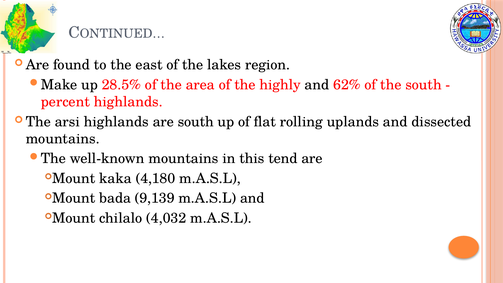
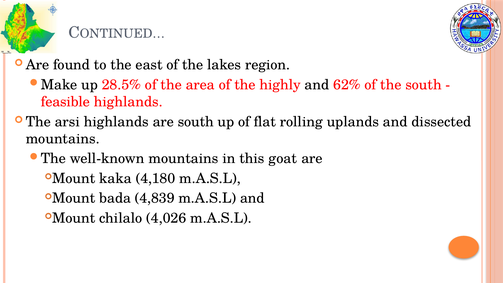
percent: percent -> feasible
tend: tend -> goat
9,139: 9,139 -> 4,839
4,032: 4,032 -> 4,026
